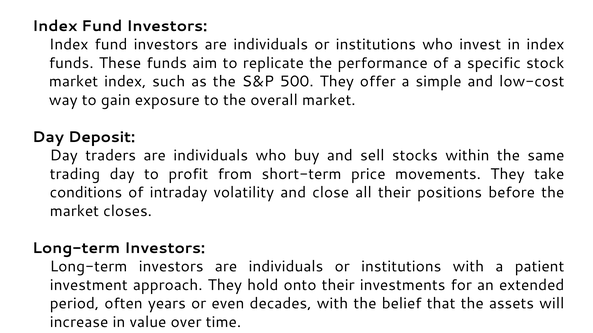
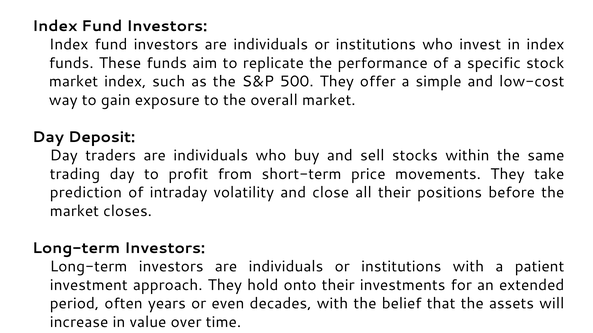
conditions: conditions -> prediction
